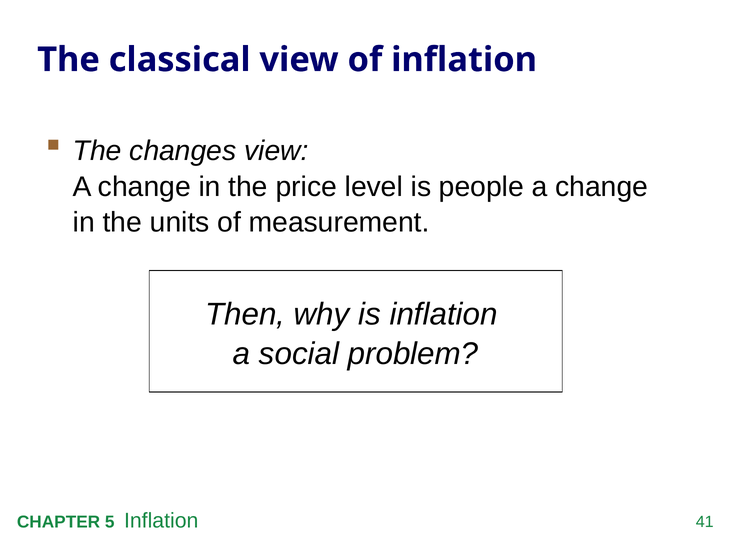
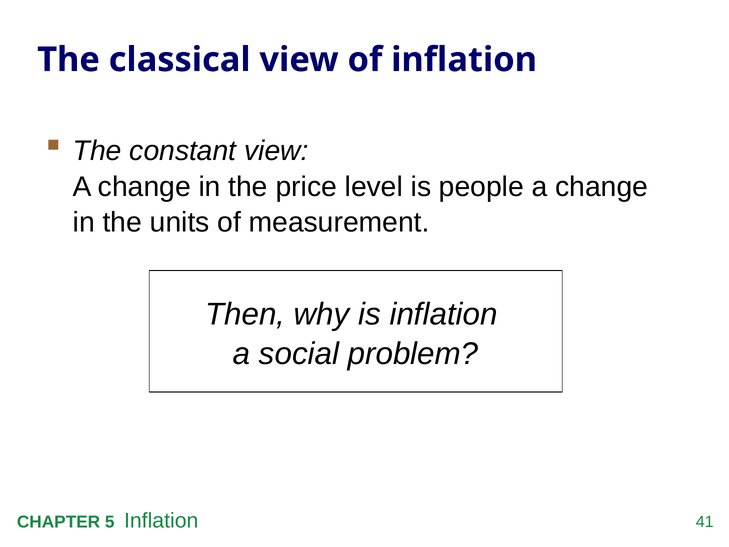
changes: changes -> constant
